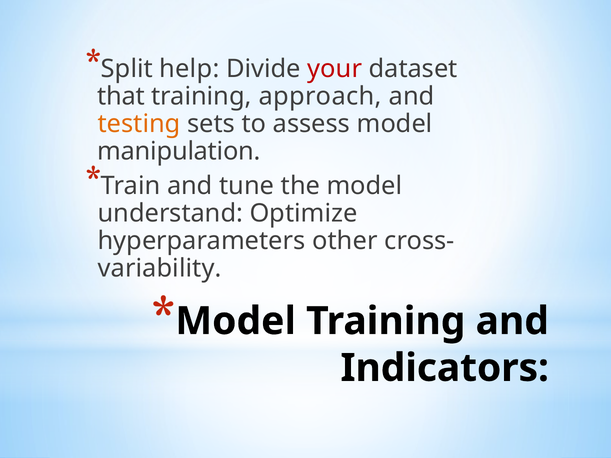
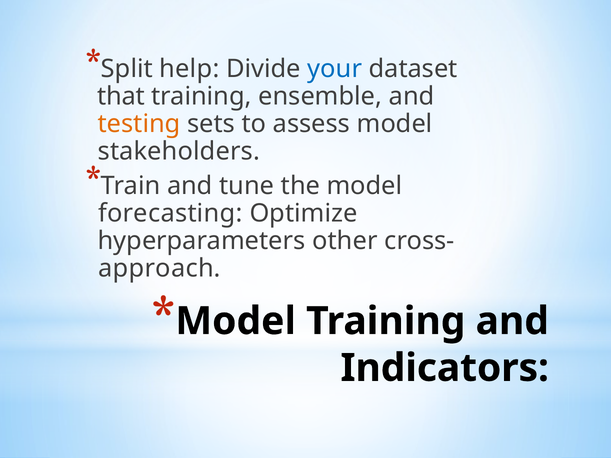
your colour: red -> blue
approach: approach -> ensemble
manipulation: manipulation -> stakeholders
understand: understand -> forecasting
variability: variability -> approach
